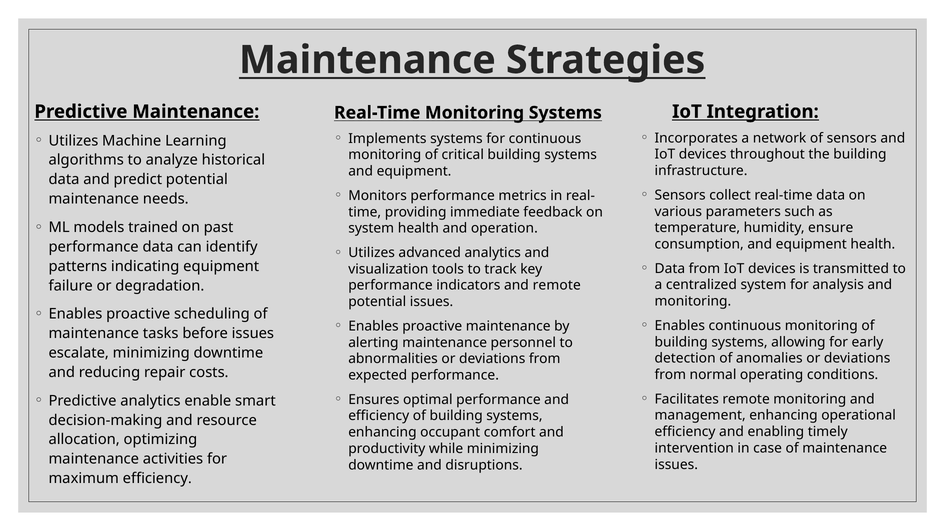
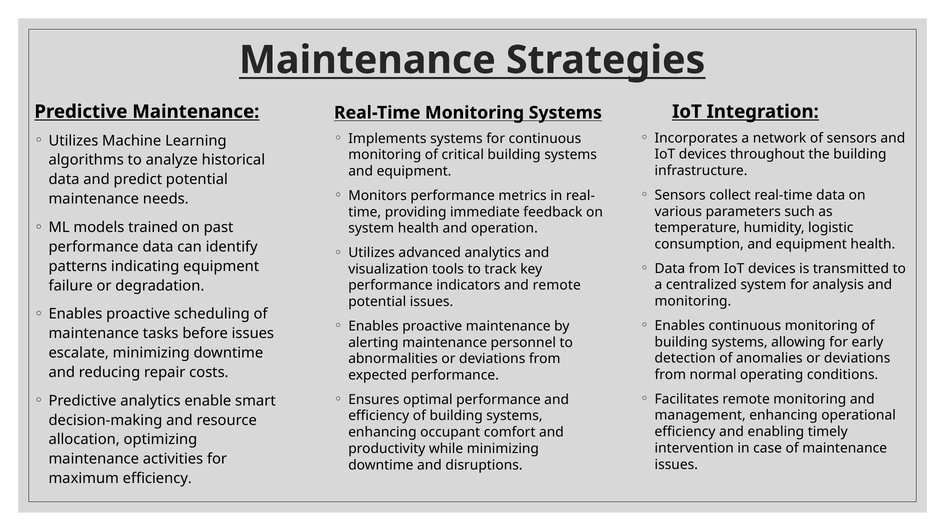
ensure: ensure -> logistic
